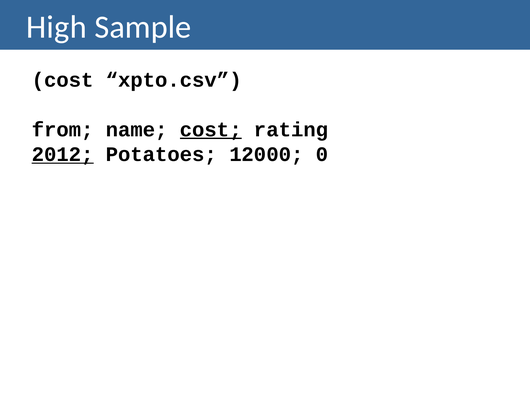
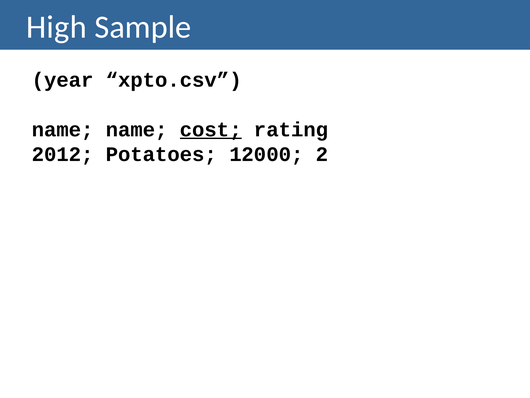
cost at (63, 80): cost -> year
from at (63, 129): from -> name
2012 underline: present -> none
0: 0 -> 2
